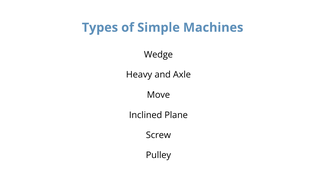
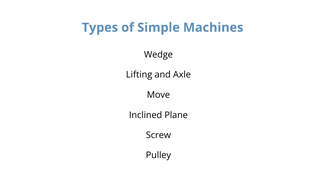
Heavy: Heavy -> Lifting
